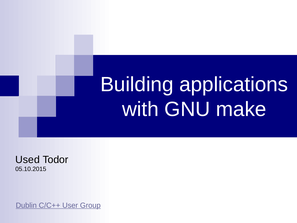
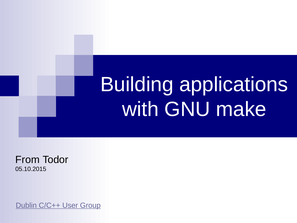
Used: Used -> From
